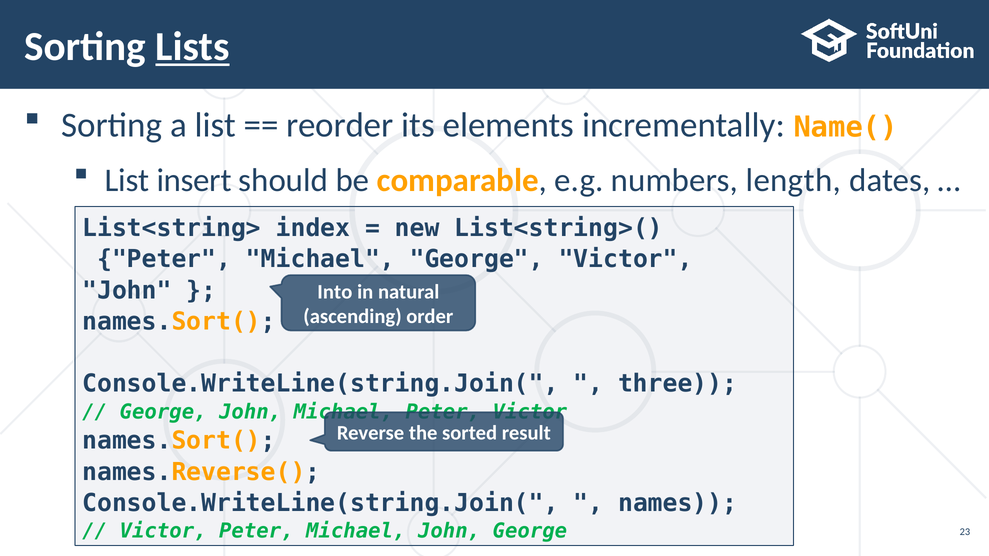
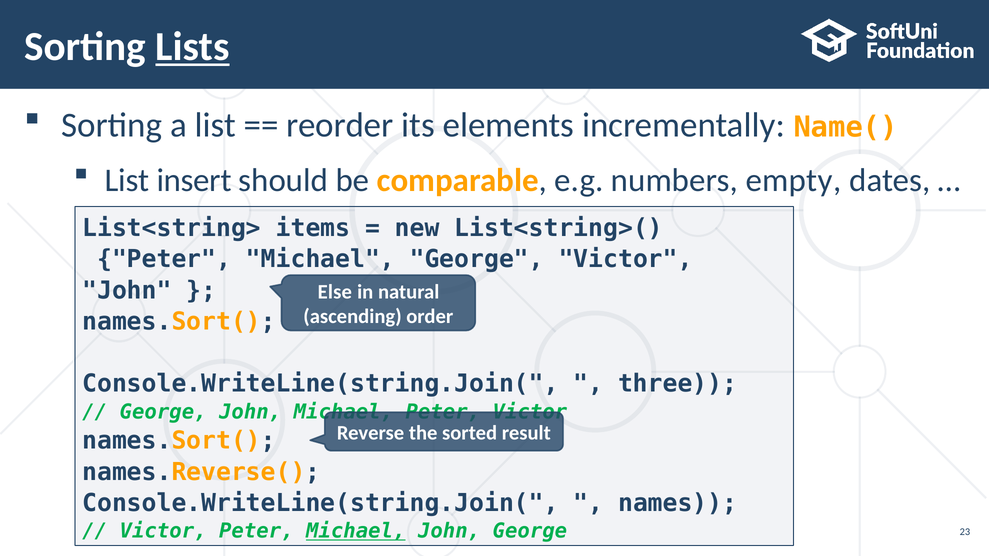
length: length -> empty
index: index -> items
Into: Into -> Else
Michael at (356, 531) underline: none -> present
